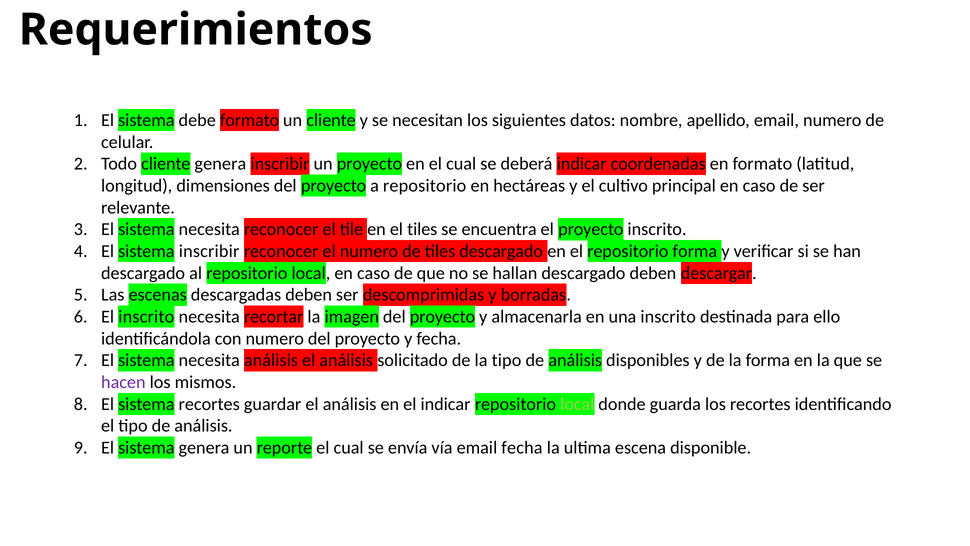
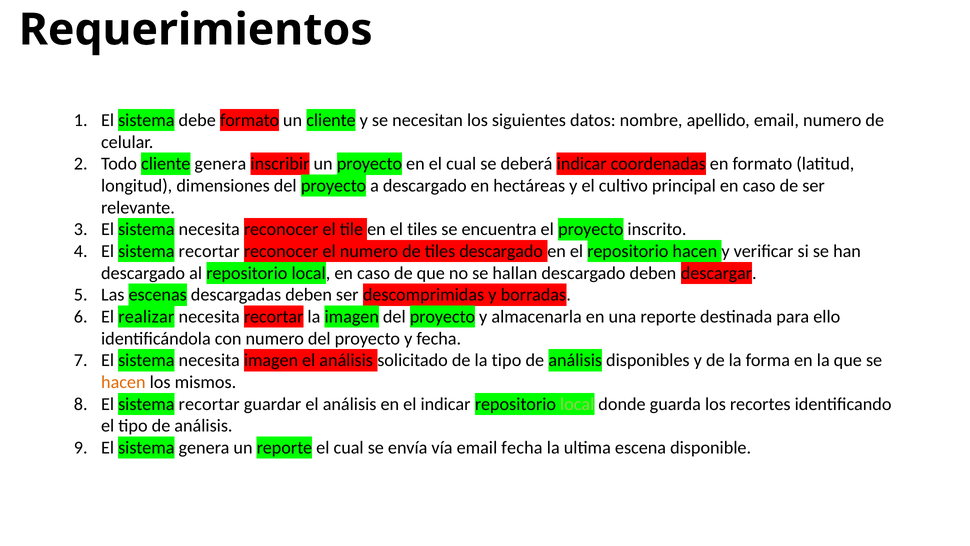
a repositorio: repositorio -> descargado
inscribir at (209, 251): inscribir -> recortar
repositorio forma: forma -> hacen
El inscrito: inscrito -> realizar
una inscrito: inscrito -> reporte
necesita análisis: análisis -> imagen
hacen at (123, 382) colour: purple -> orange
recortes at (209, 404): recortes -> recortar
